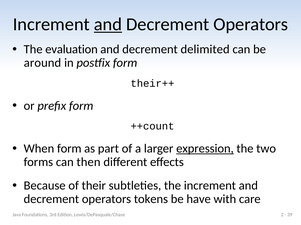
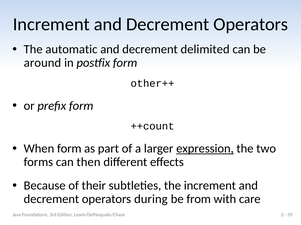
and at (108, 24) underline: present -> none
evaluation: evaluation -> automatic
their++: their++ -> other++
tokens: tokens -> during
have: have -> from
